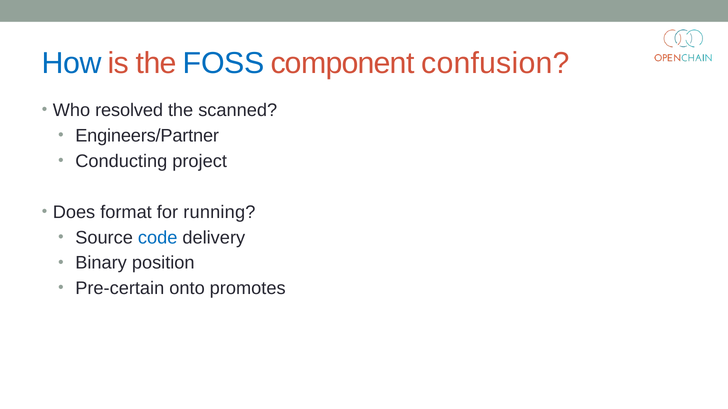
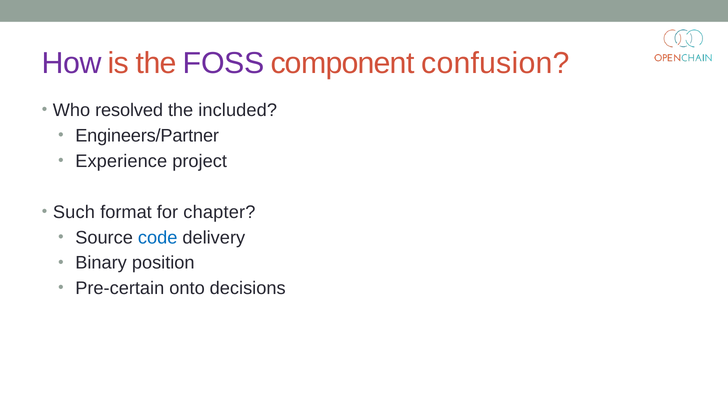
How colour: blue -> purple
FOSS colour: blue -> purple
scanned: scanned -> included
Conducting: Conducting -> Experience
Does: Does -> Such
running: running -> chapter
promotes: promotes -> decisions
